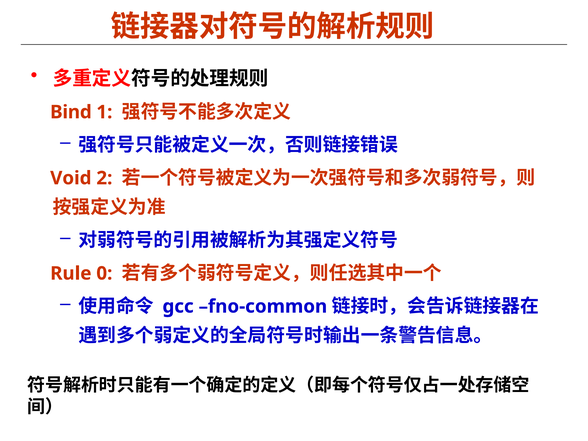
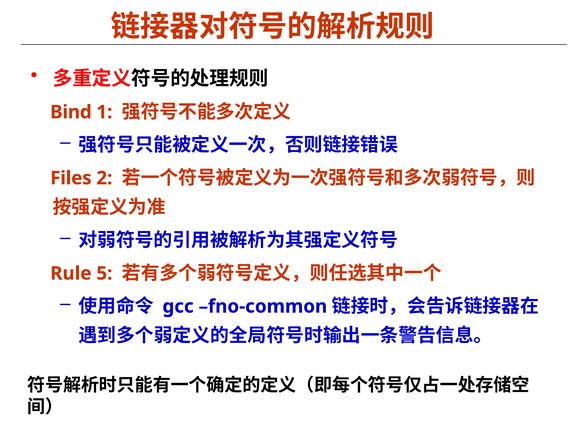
Void: Void -> Files
0: 0 -> 5
